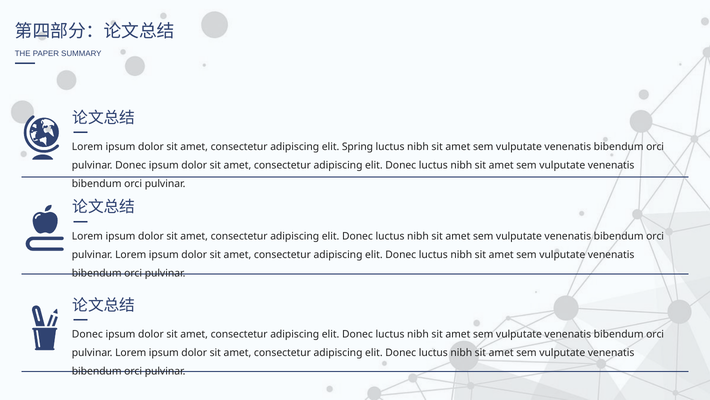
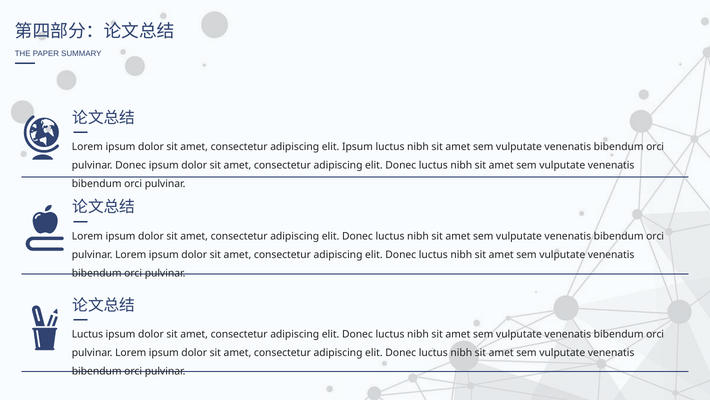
elit Spring: Spring -> Ipsum
Donec at (87, 334): Donec -> Luctus
